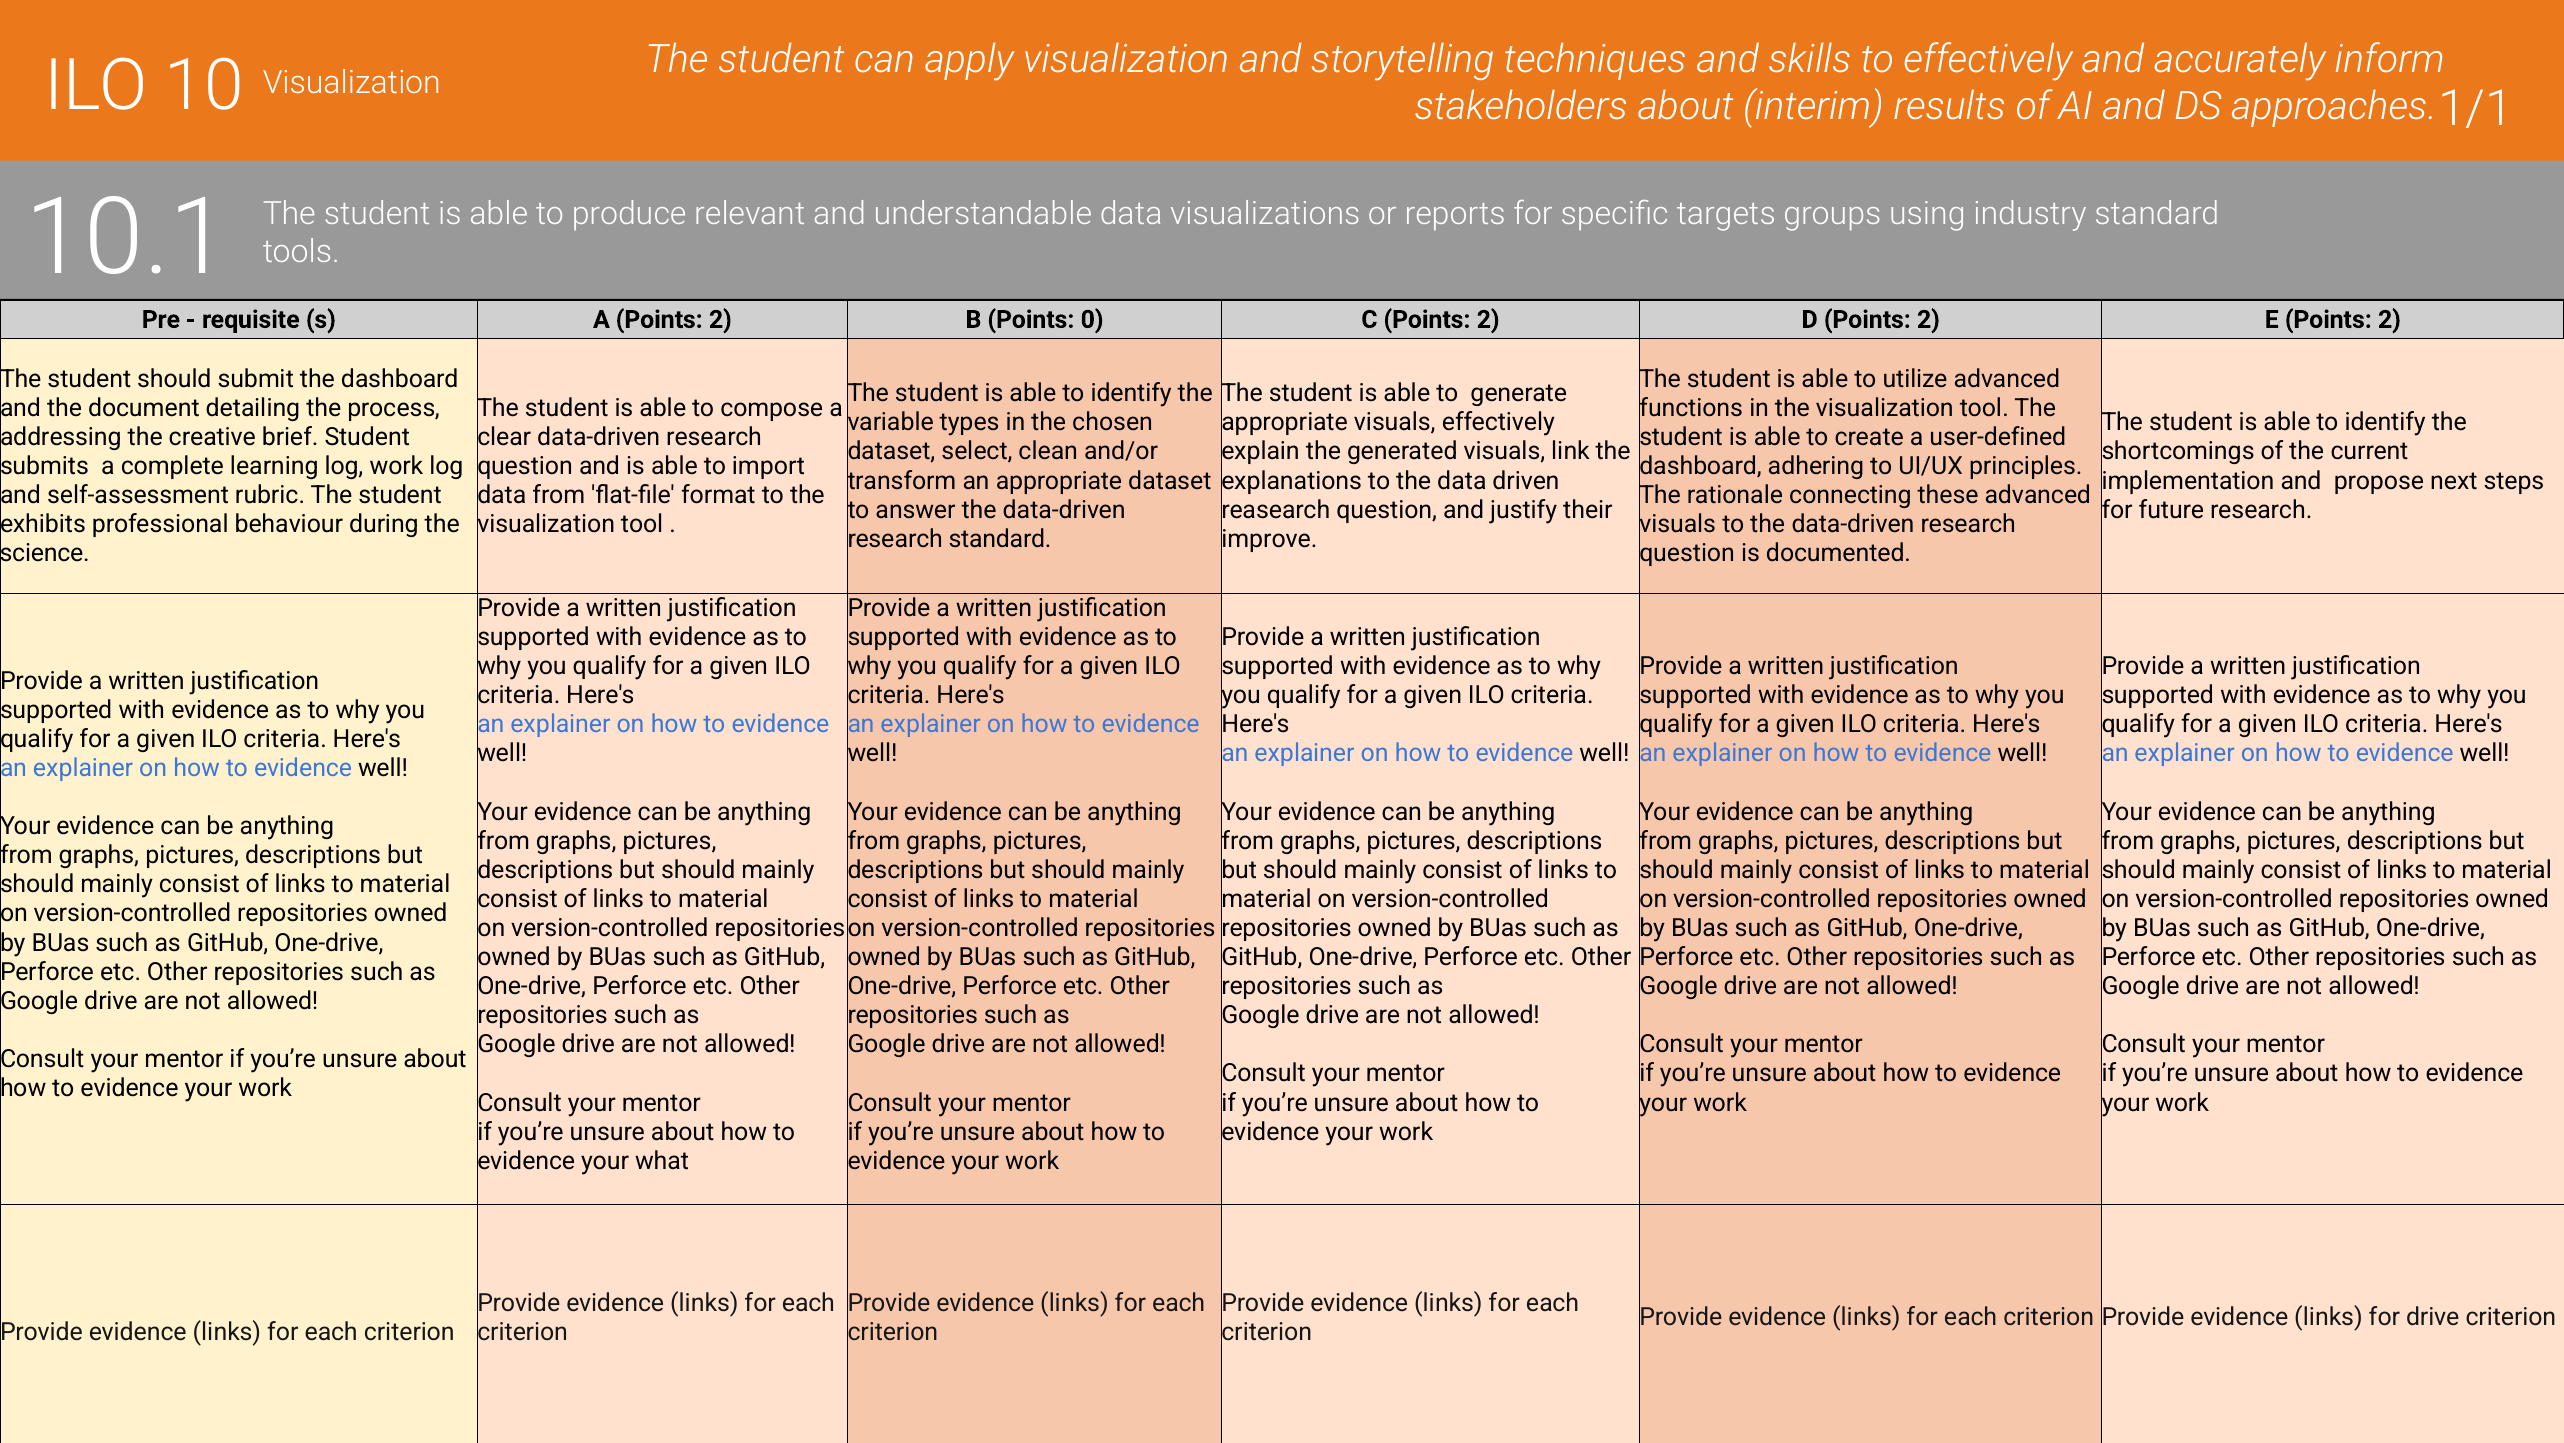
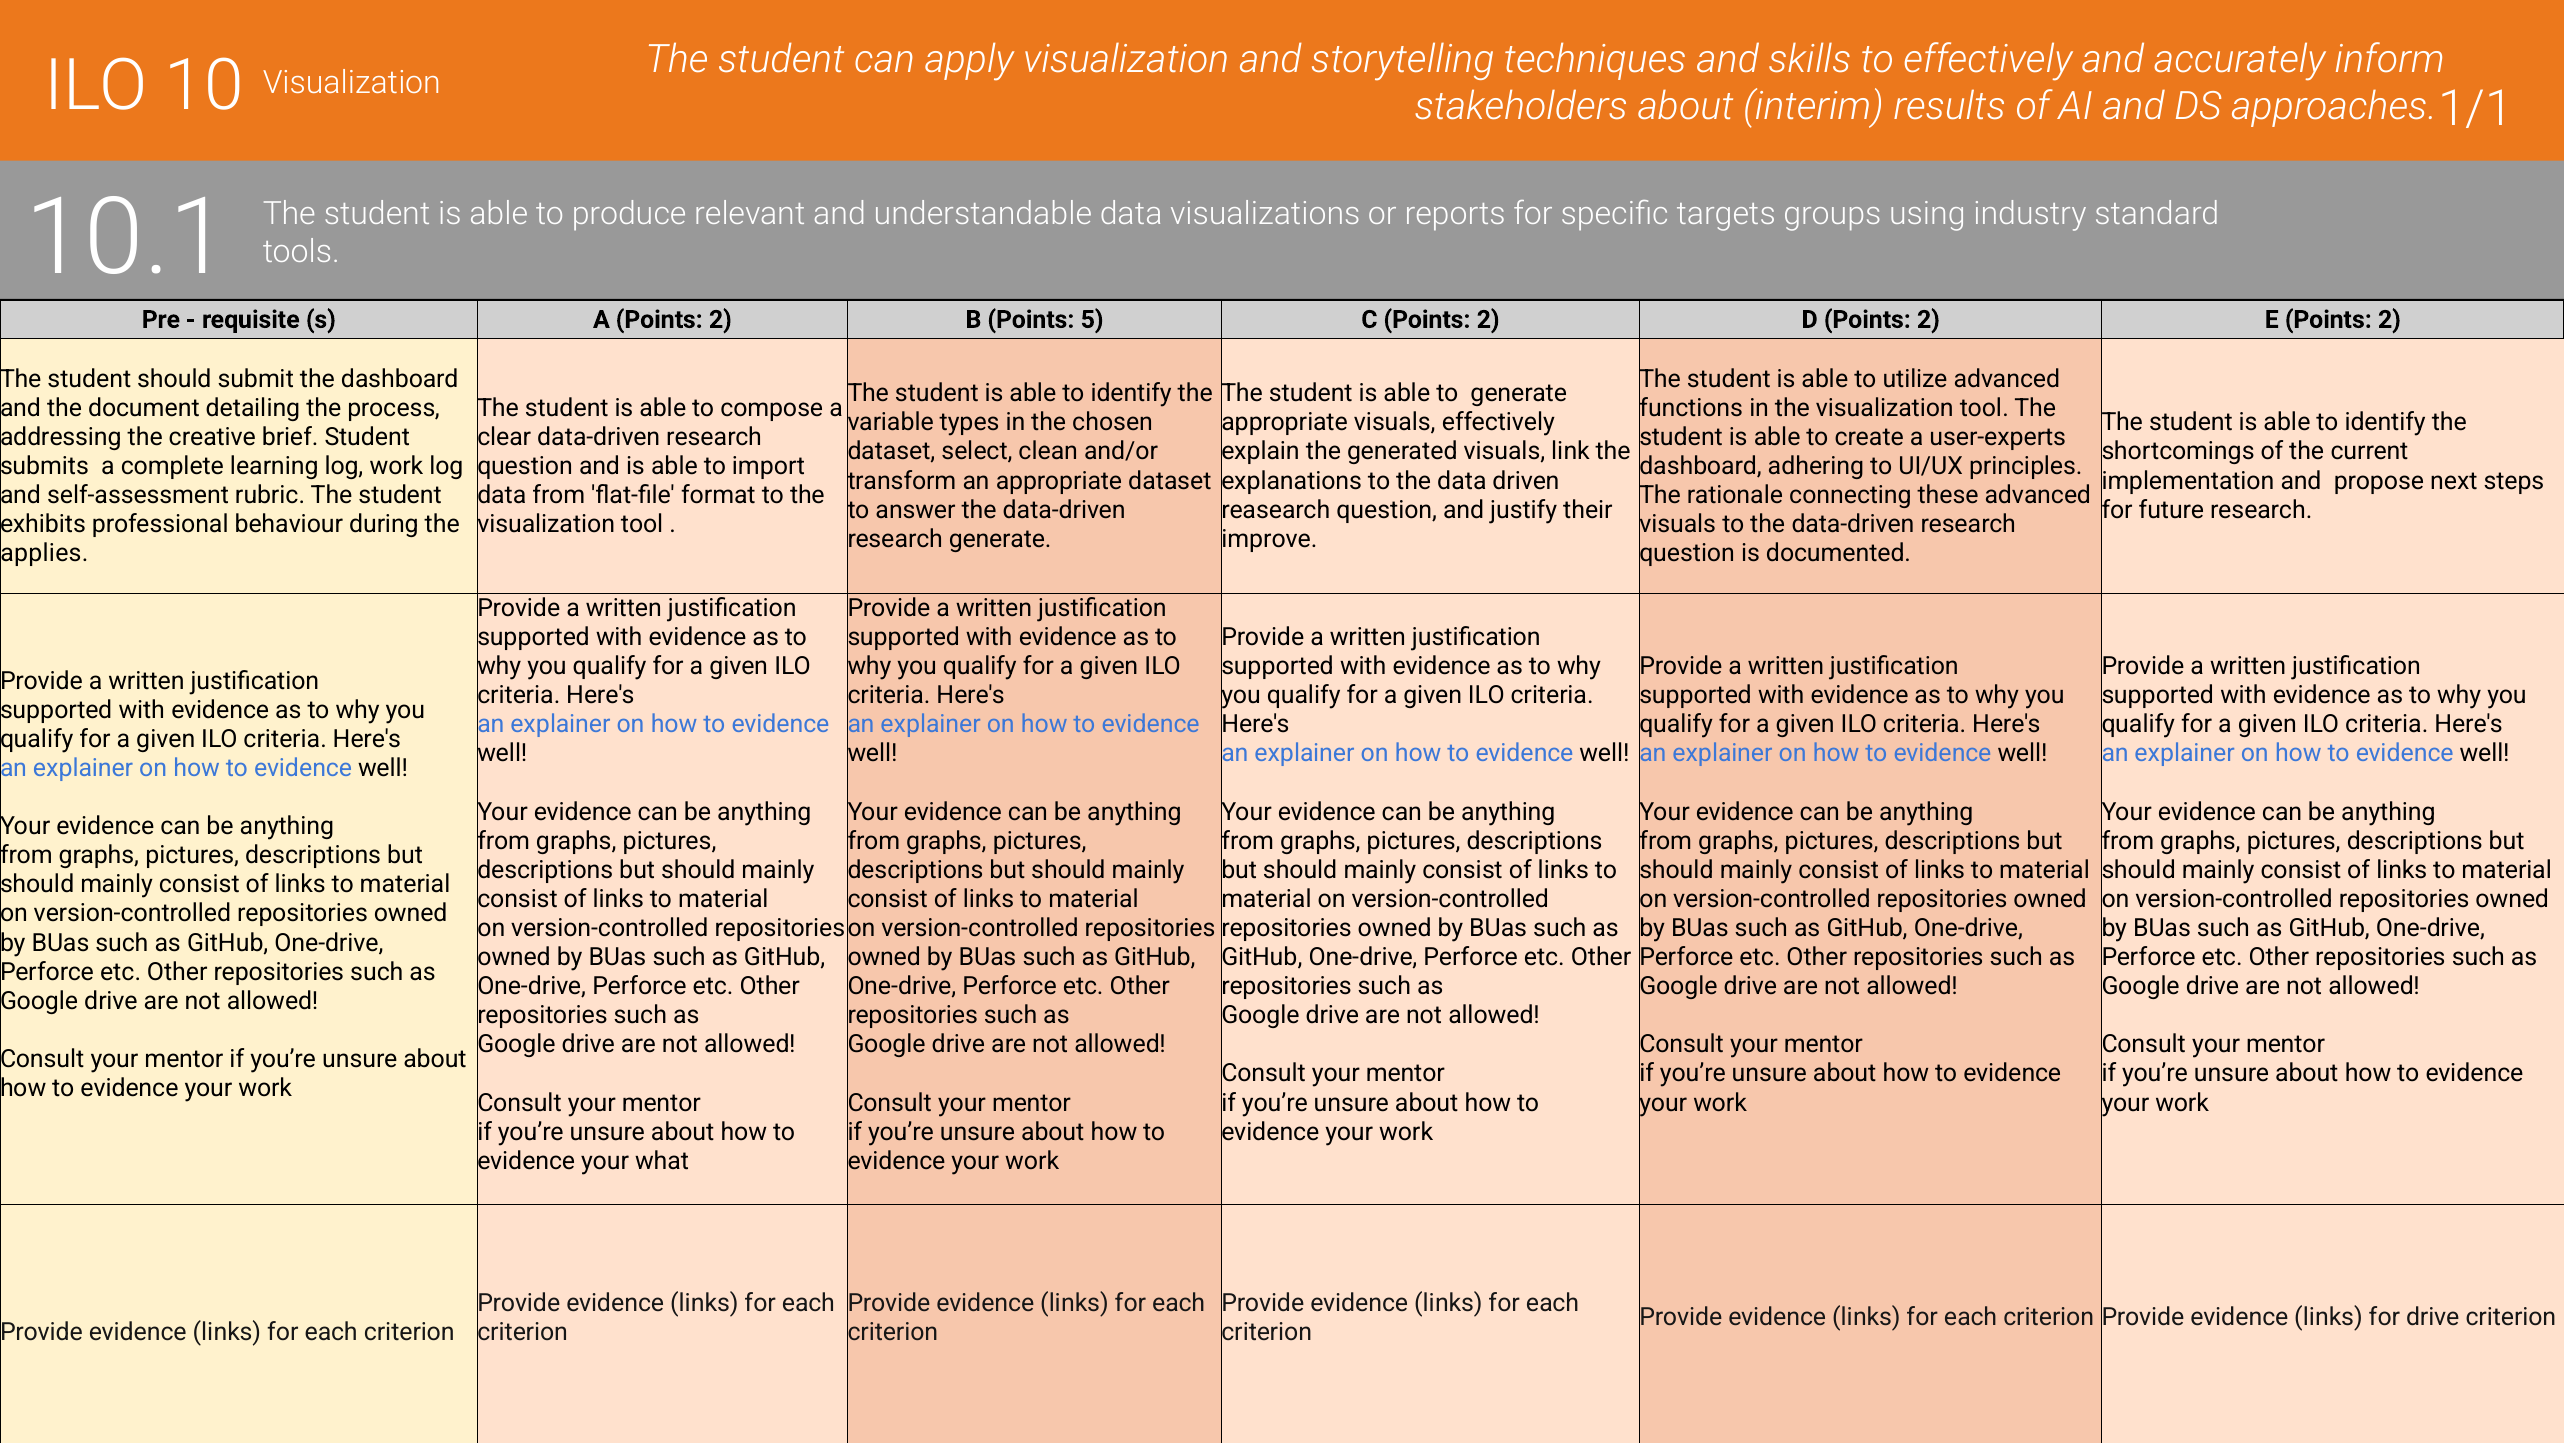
0: 0 -> 5
user-defined: user-defined -> user-experts
research standard: standard -> generate
science: science -> applies
